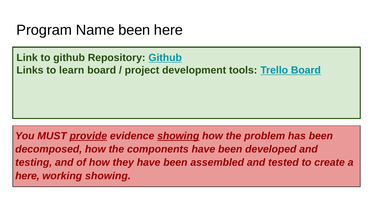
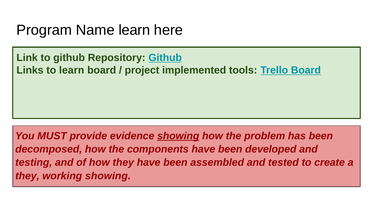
Name been: been -> learn
development: development -> implemented
provide underline: present -> none
here at (27, 176): here -> they
